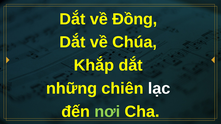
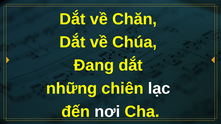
Đồng: Đồng -> Chăn
Khắp: Khắp -> Đang
nơi colour: light green -> white
